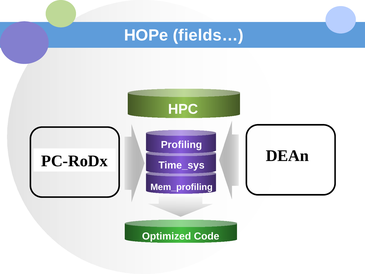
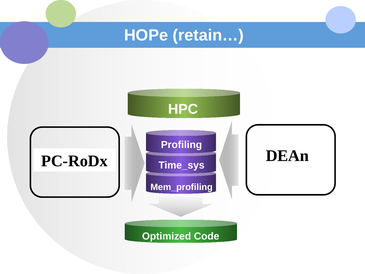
fields…: fields… -> retain…
